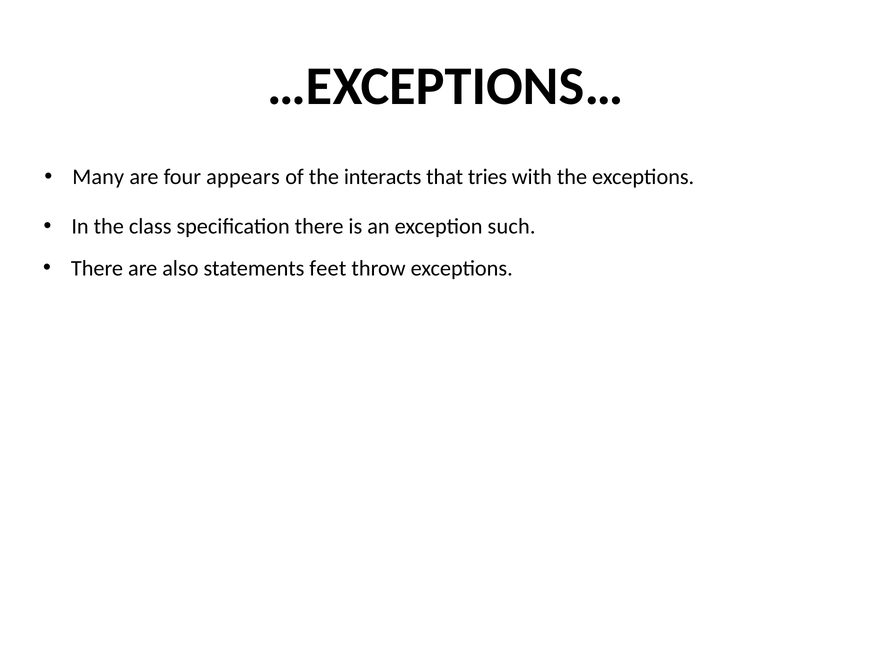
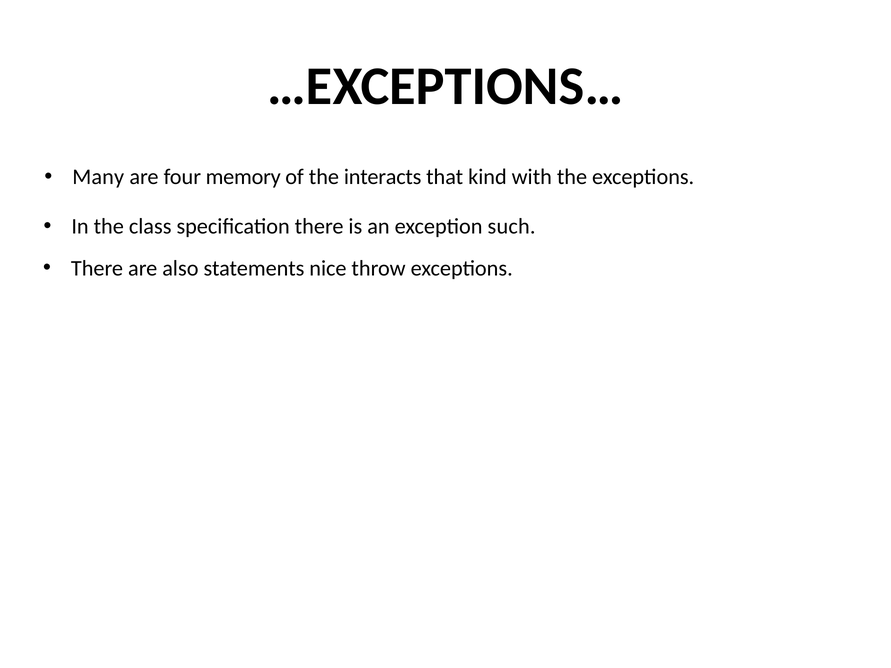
appears: appears -> memory
tries: tries -> kind
feet: feet -> nice
